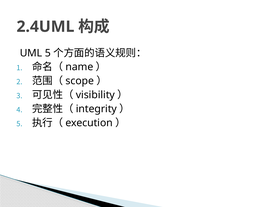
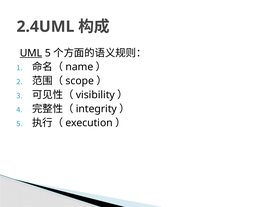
UML underline: none -> present
